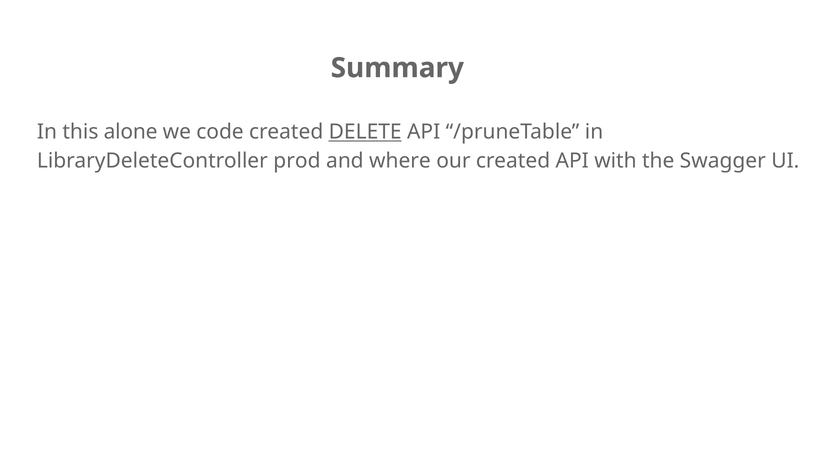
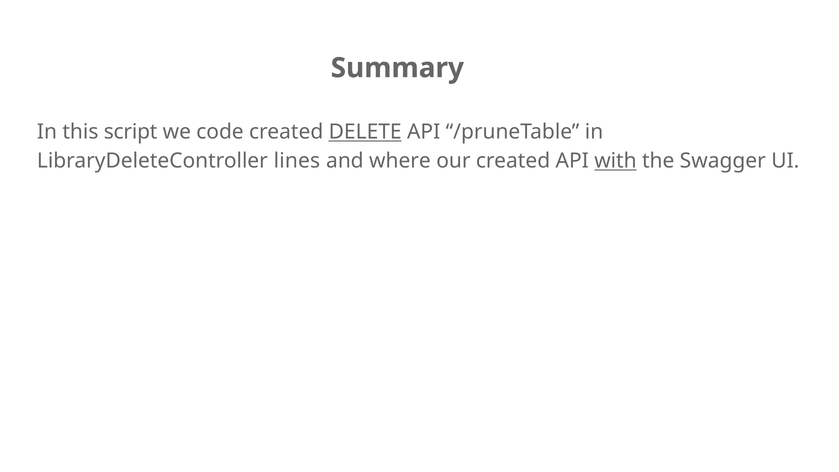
alone: alone -> script
prod: prod -> lines
with underline: none -> present
